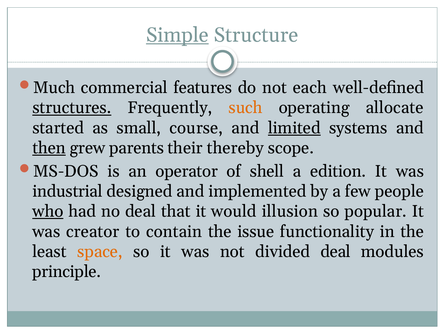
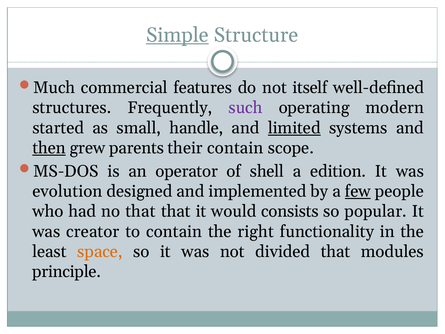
each: each -> itself
structures underline: present -> none
such colour: orange -> purple
allocate: allocate -> modern
course: course -> handle
their thereby: thereby -> contain
industrial: industrial -> evolution
few underline: none -> present
who underline: present -> none
no deal: deal -> that
illusion: illusion -> consists
issue: issue -> right
divided deal: deal -> that
